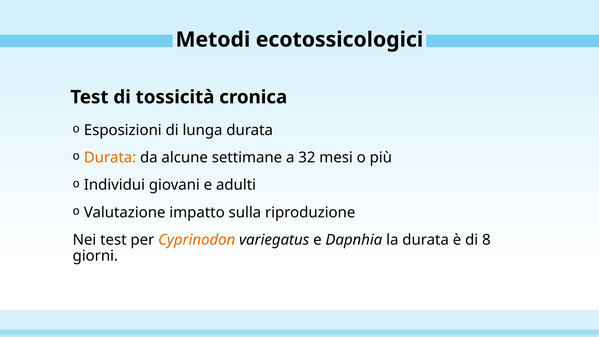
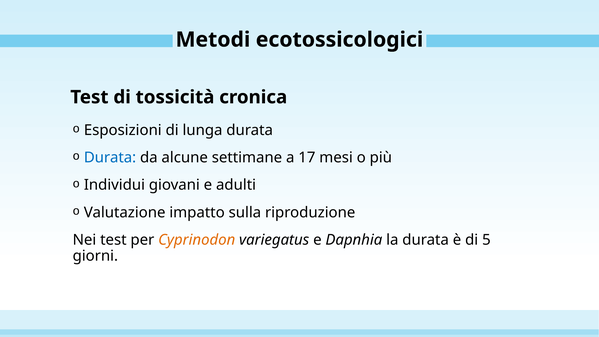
Durata at (110, 158) colour: orange -> blue
32: 32 -> 17
8: 8 -> 5
